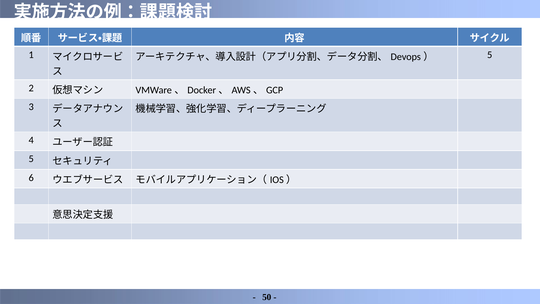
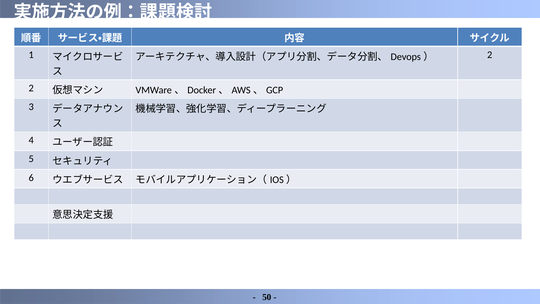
5 at (490, 55): 5 -> 2
